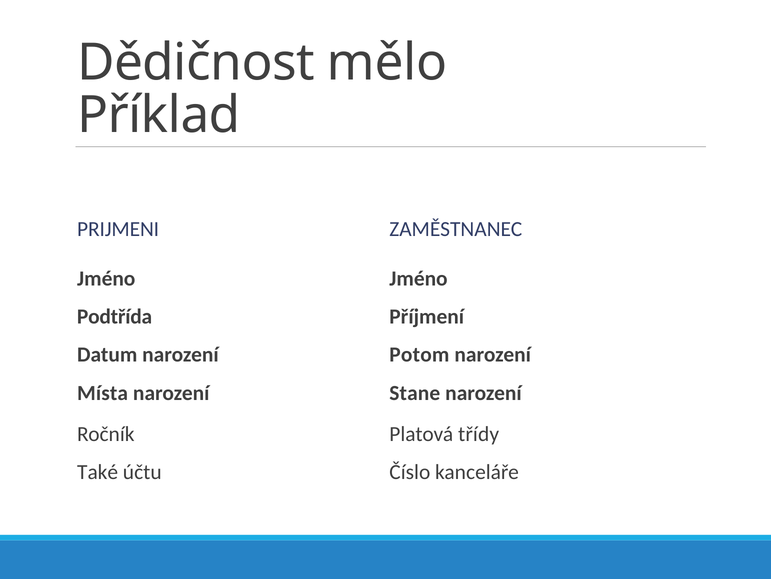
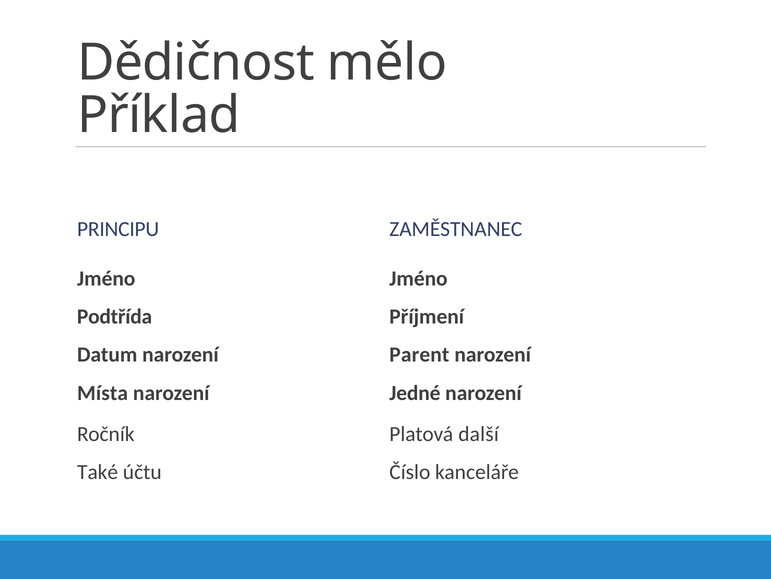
PRIJMENI: PRIJMENI -> PRINCIPU
Potom: Potom -> Parent
Stane: Stane -> Jedné
třídy: třídy -> další
